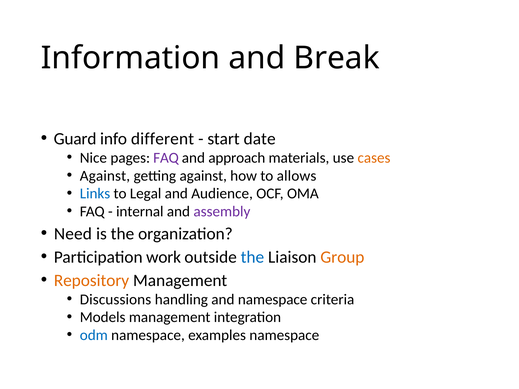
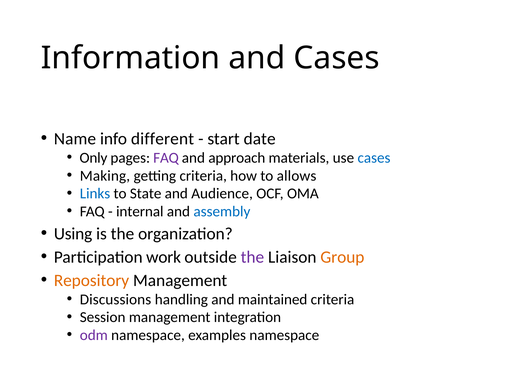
and Break: Break -> Cases
Guard: Guard -> Name
Nice: Nice -> Only
cases at (374, 158) colour: orange -> blue
Against at (105, 176): Against -> Making
getting against: against -> criteria
Legal: Legal -> State
assembly colour: purple -> blue
Need: Need -> Using
the at (252, 257) colour: blue -> purple
and namespace: namespace -> maintained
Models: Models -> Session
odm colour: blue -> purple
